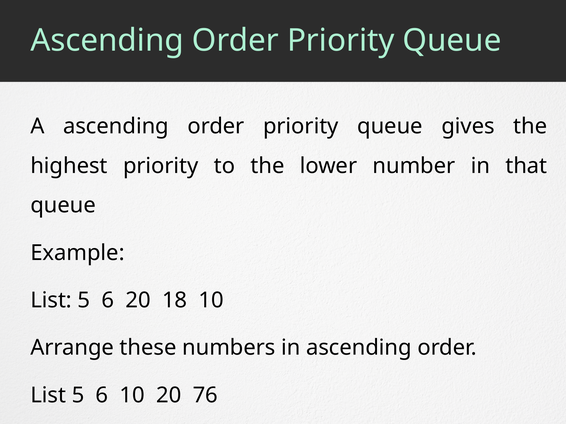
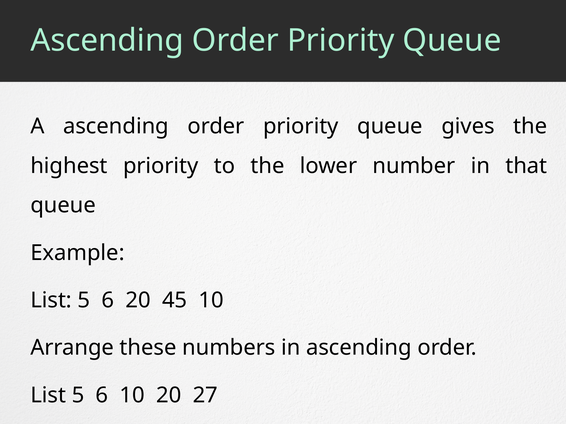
18: 18 -> 45
76: 76 -> 27
